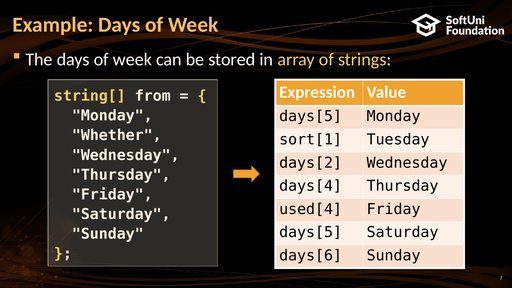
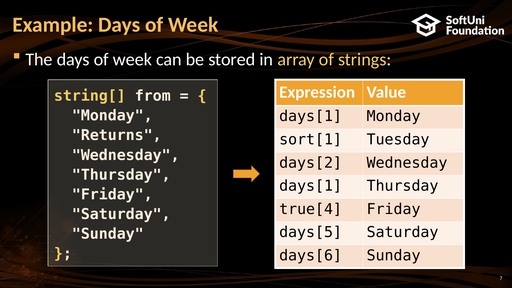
days[5 at (311, 116): days[5 -> days[1
Whether: Whether -> Returns
days[4 at (311, 186): days[4 -> days[1
used[4: used[4 -> true[4
